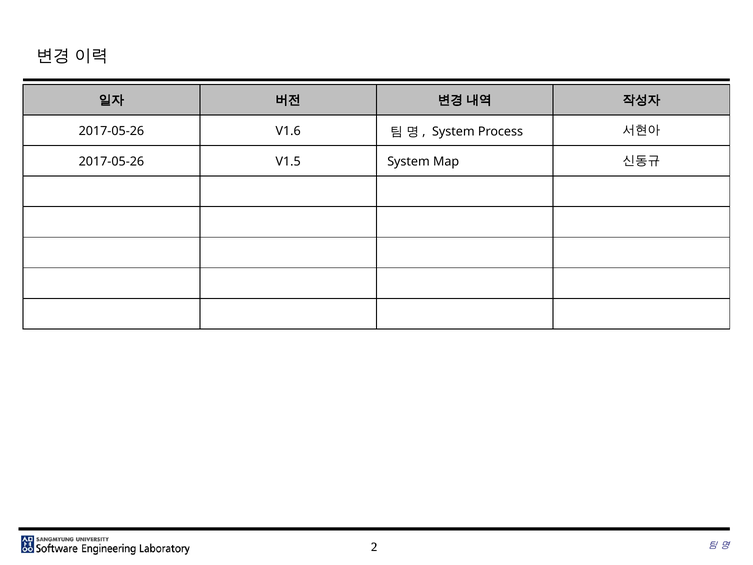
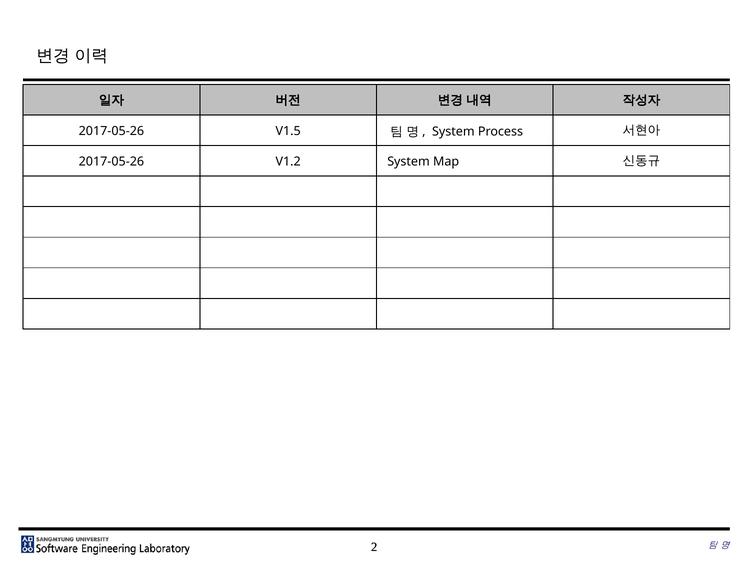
V1.6: V1.6 -> V1.5
V1.5: V1.5 -> V1.2
